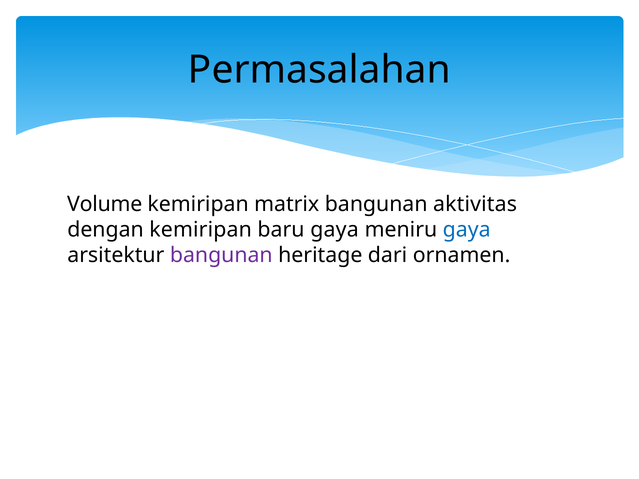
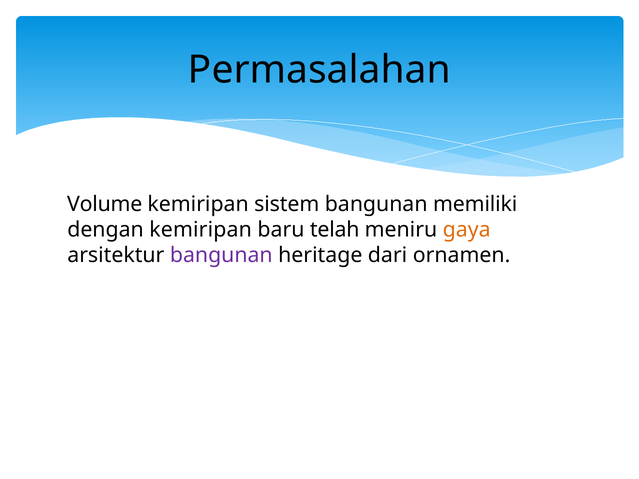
matrix: matrix -> sistem
aktivitas: aktivitas -> memiliki
baru gaya: gaya -> telah
gaya at (467, 230) colour: blue -> orange
